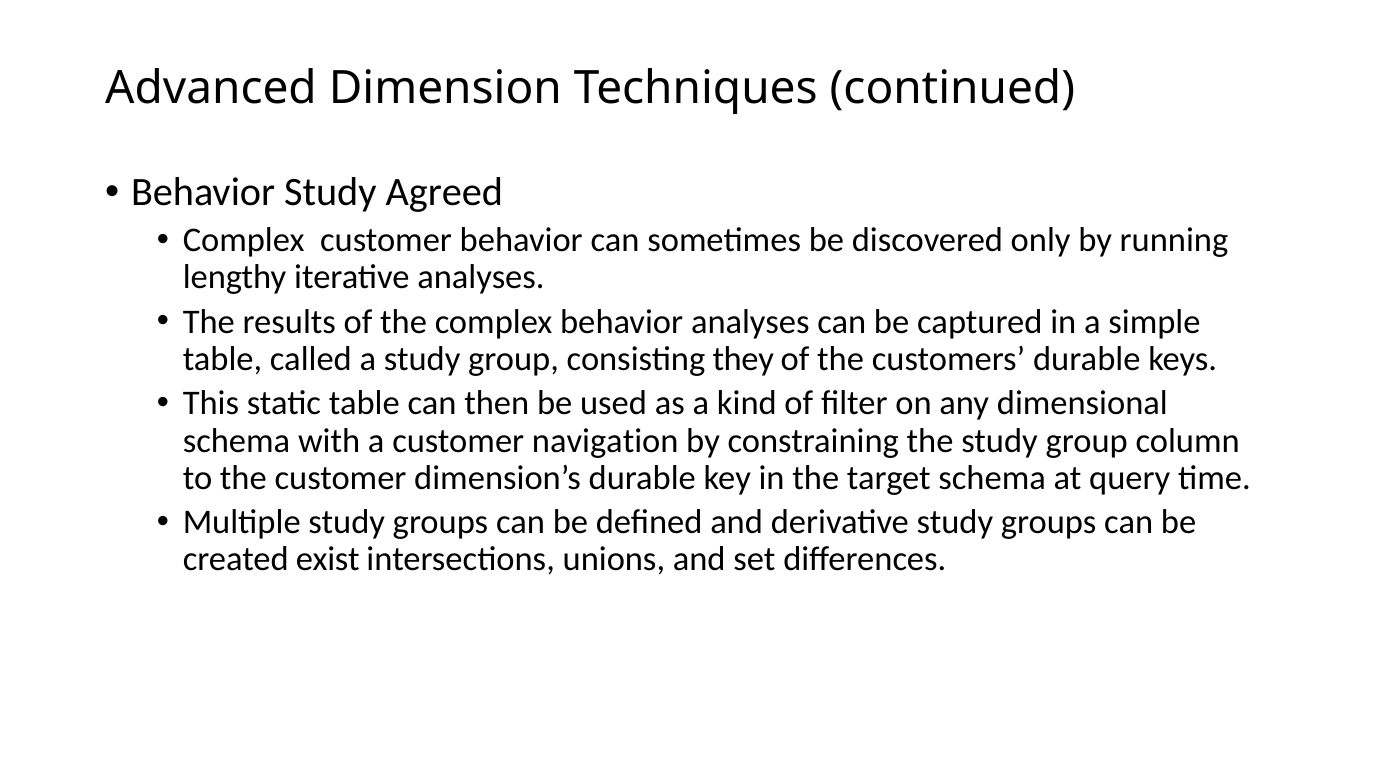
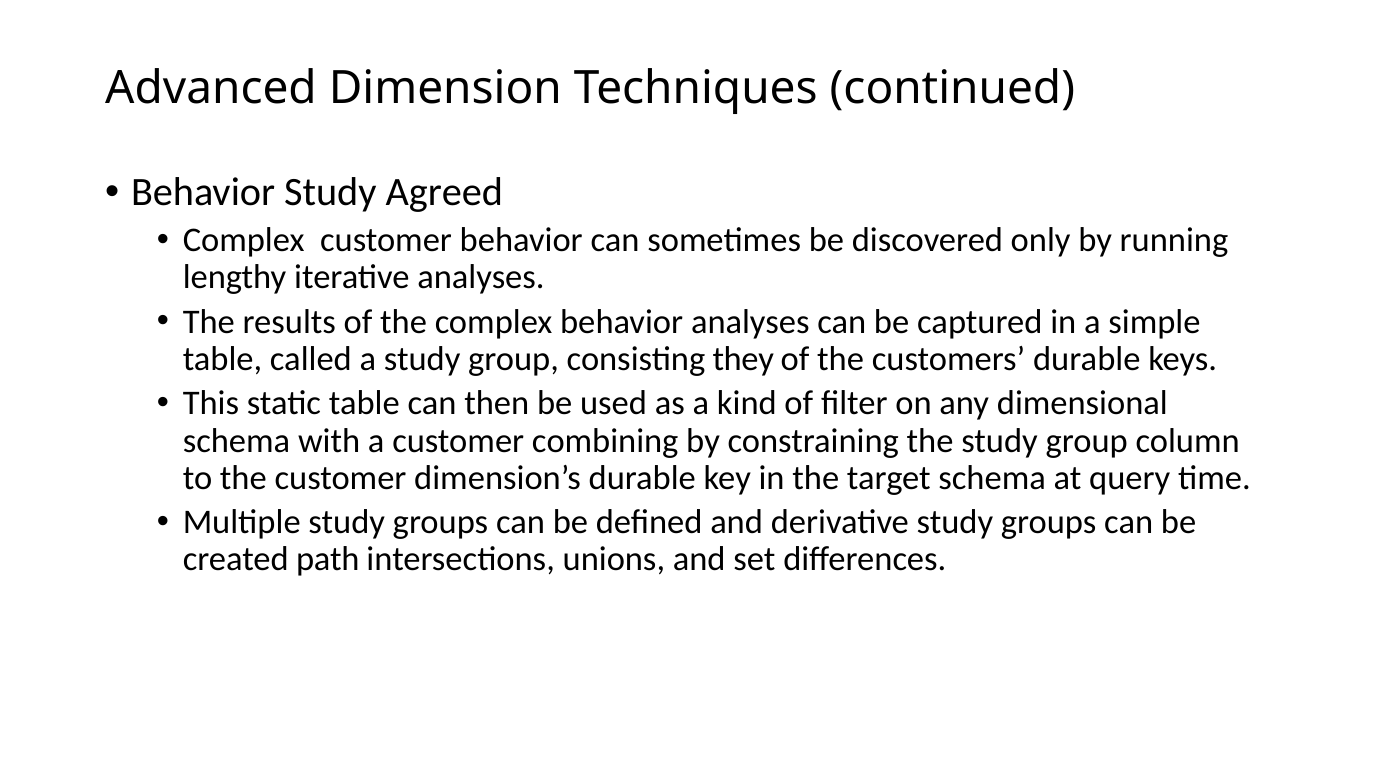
navigation: navigation -> combining
exist: exist -> path
